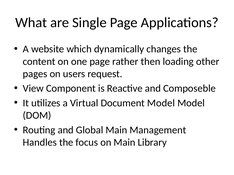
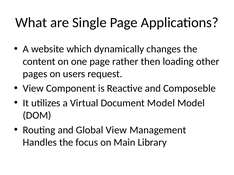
Global Main: Main -> View
